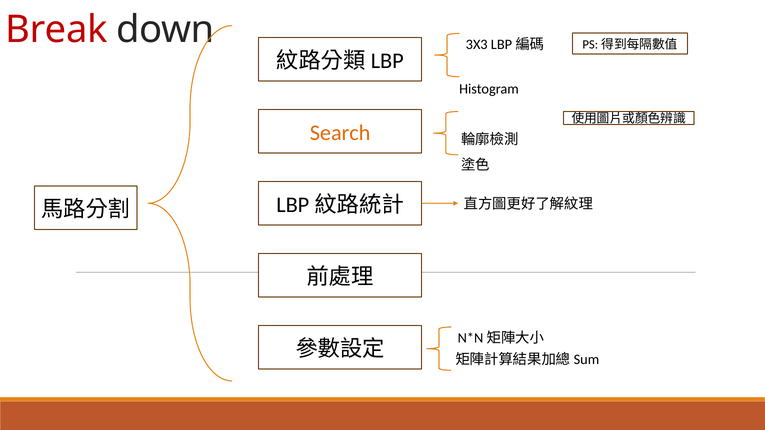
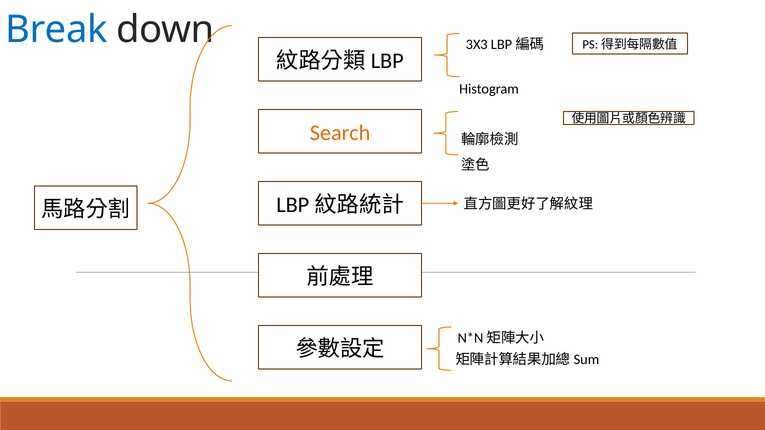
Break colour: red -> blue
